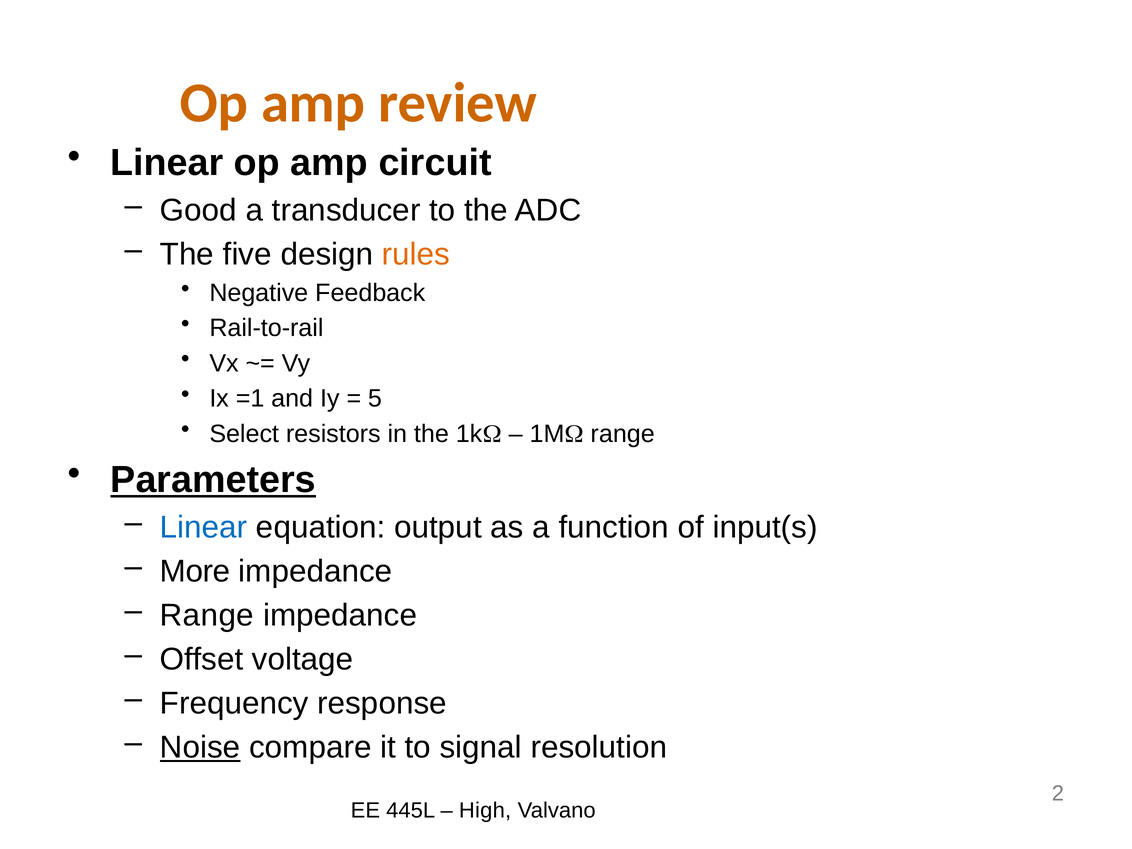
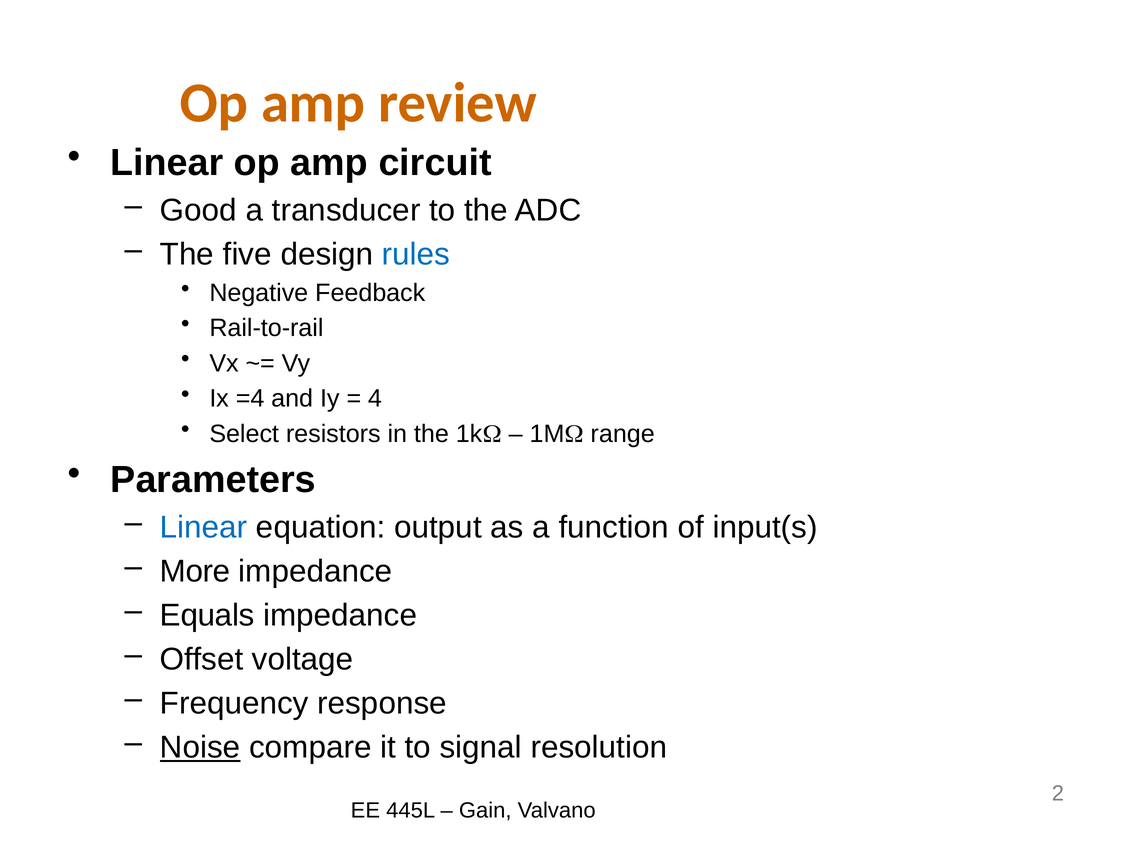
rules colour: orange -> blue
=1: =1 -> =4
5: 5 -> 4
Parameters underline: present -> none
Range at (207, 615): Range -> Equals
High: High -> Gain
